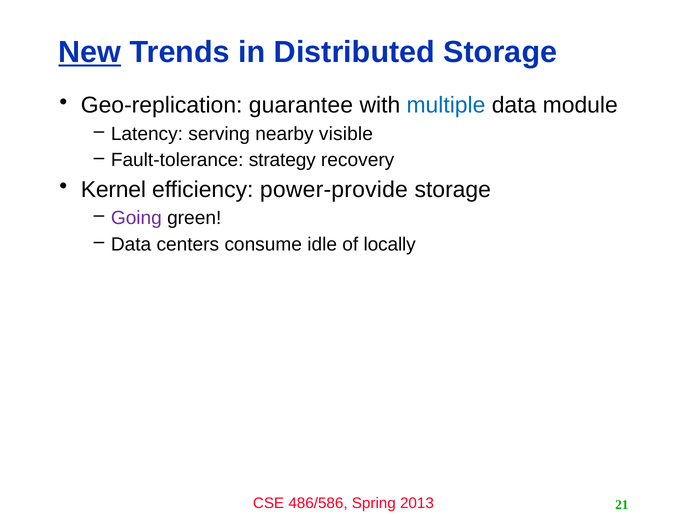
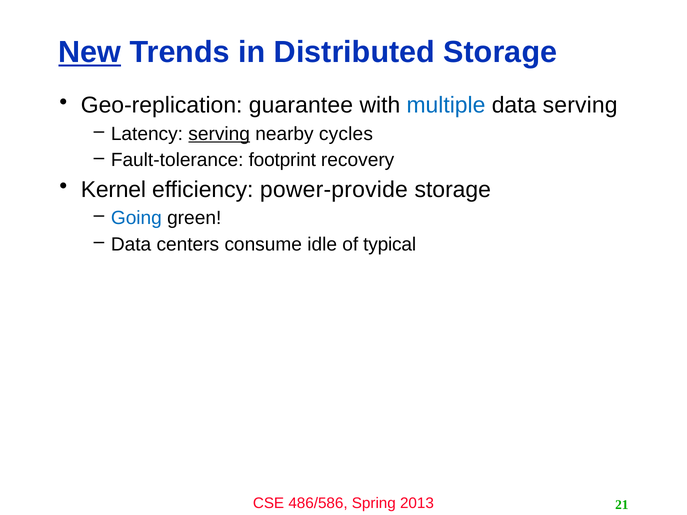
data module: module -> serving
serving at (219, 134) underline: none -> present
visible: visible -> cycles
strategy: strategy -> footprint
Going colour: purple -> blue
locally: locally -> typical
